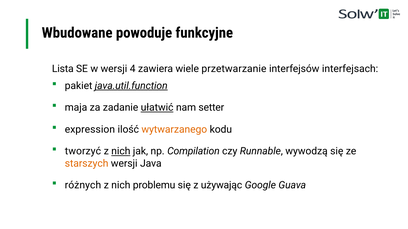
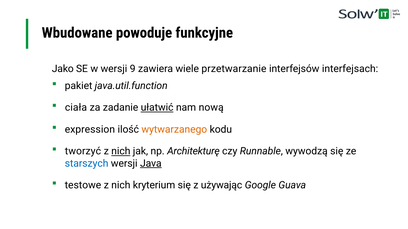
Lista: Lista -> Jako
4: 4 -> 9
java.util.function underline: present -> none
maja: maja -> ciała
setter: setter -> nową
Compilation: Compilation -> Architekturę
starszych colour: orange -> blue
Java underline: none -> present
różnych: różnych -> testowe
problemu: problemu -> kryterium
